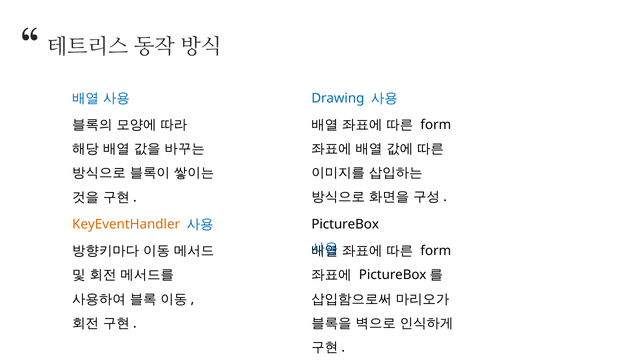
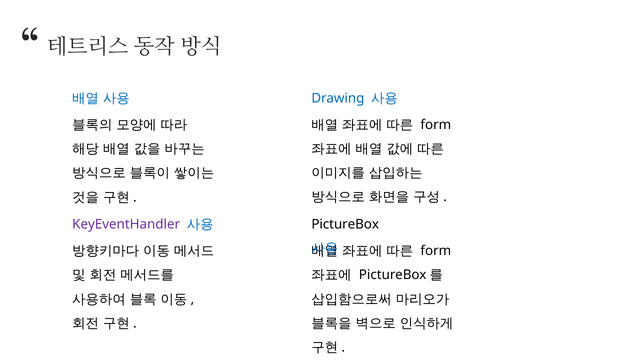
KeyEventHandler colour: orange -> purple
